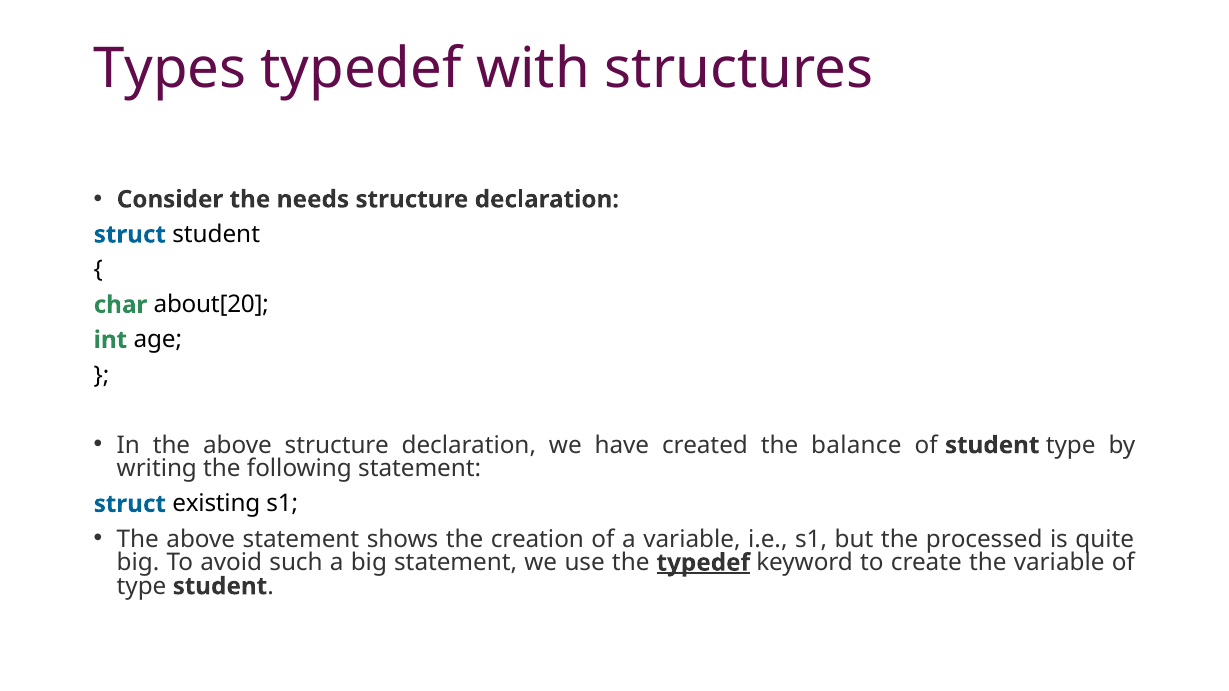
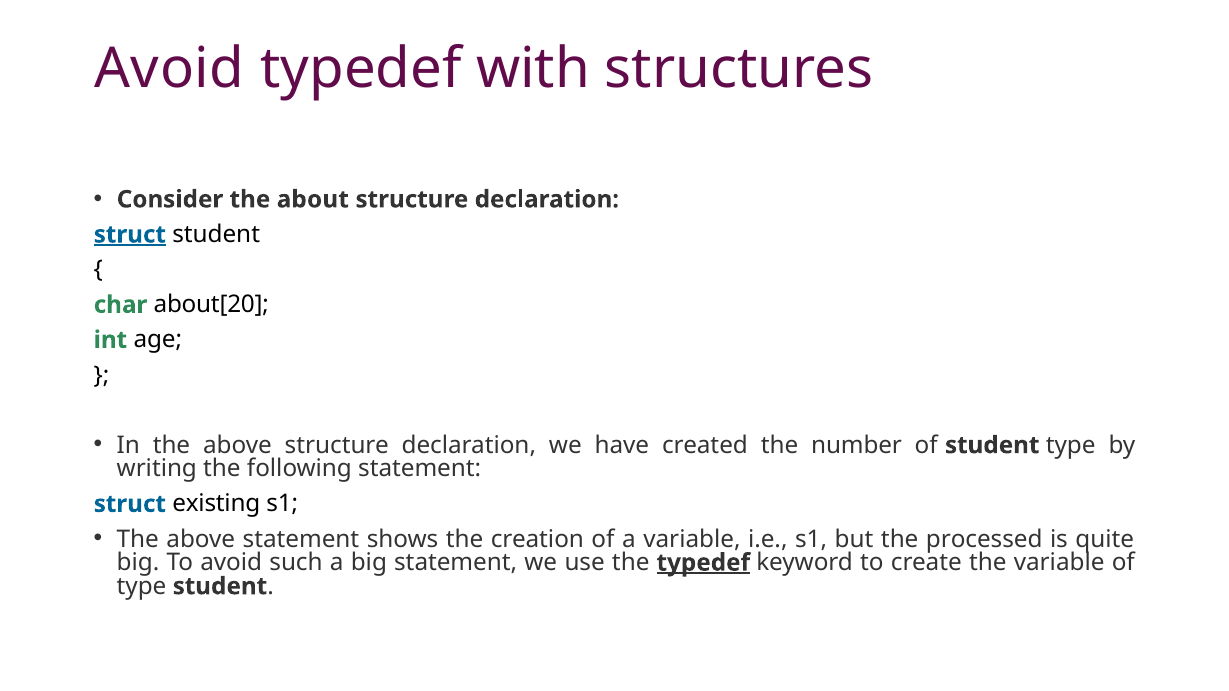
Types at (170, 69): Types -> Avoid
needs: needs -> about
struct at (130, 235) underline: none -> present
balance: balance -> number
